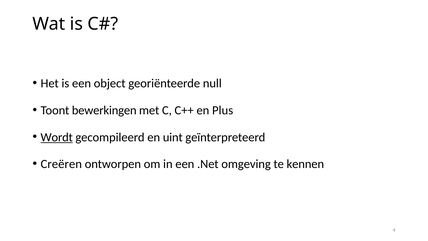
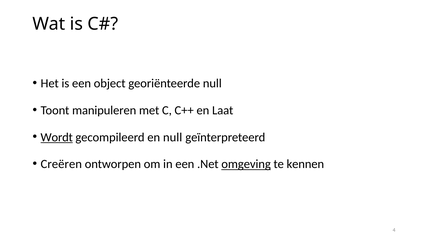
bewerkingen: bewerkingen -> manipuleren
Plus: Plus -> Laat
en uint: uint -> null
omgeving underline: none -> present
